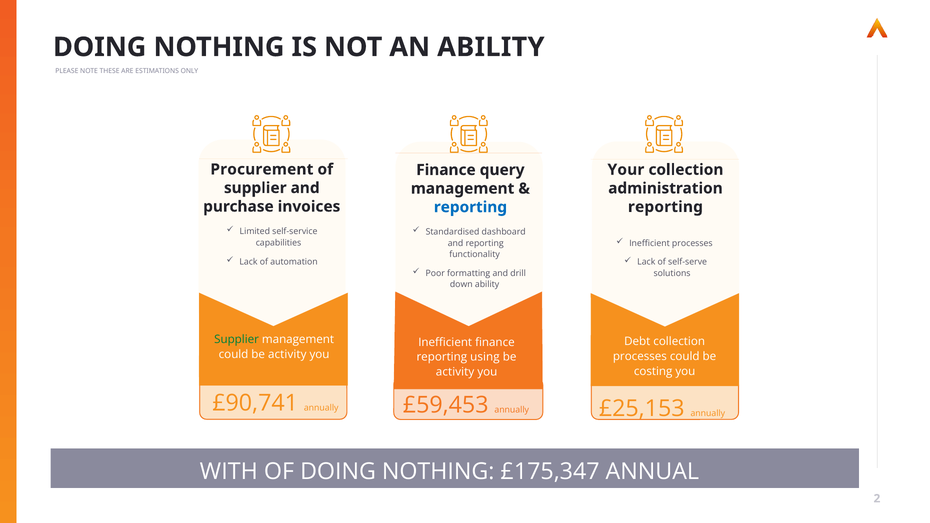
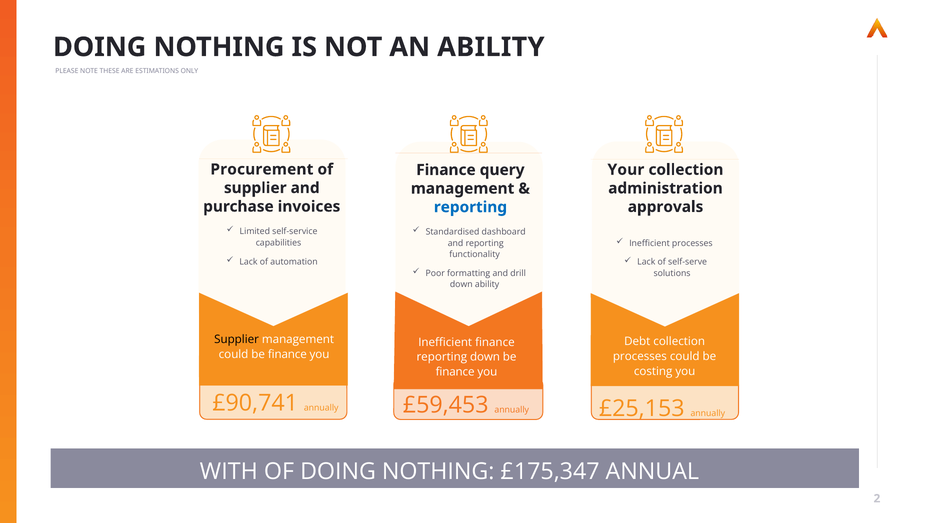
reporting at (665, 207): reporting -> approvals
Supplier at (237, 340) colour: green -> black
could be activity: activity -> finance
reporting using: using -> down
activity at (455, 372): activity -> finance
